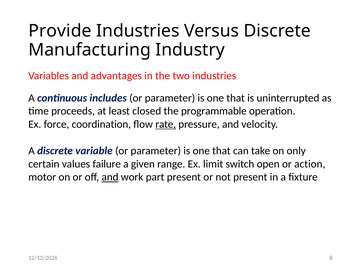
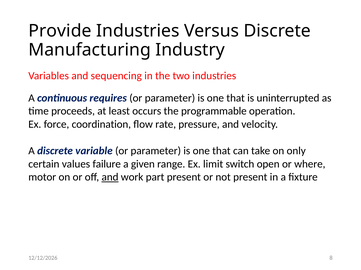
advantages: advantages -> sequencing
includes: includes -> requires
closed: closed -> occurs
rate underline: present -> none
action: action -> where
